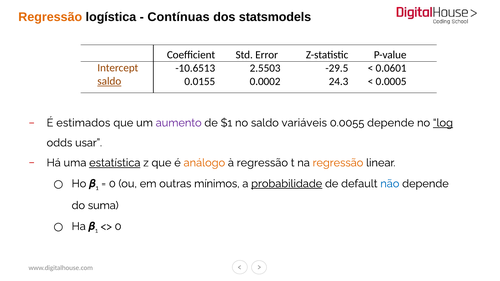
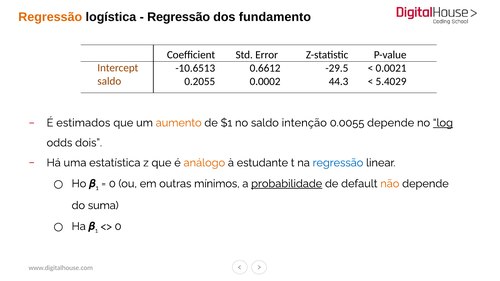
Contínuas at (179, 17): Contínuas -> Regressão
statsmodels: statsmodels -> fundamento
2.5503: 2.5503 -> 0.6612
0.0601: 0.0601 -> 0.0021
saldo at (109, 81) underline: present -> none
0.0155: 0.0155 -> 0.2055
24.3: 24.3 -> 44.3
0.0005: 0.0005 -> 5.4029
aumento colour: purple -> orange
variáveis: variáveis -> intenção
usar: usar -> dois
estatística underline: present -> none
à regressão: regressão -> estudante
regressão at (338, 163) colour: orange -> blue
não colour: blue -> orange
